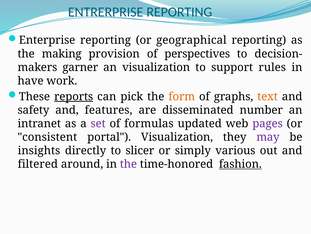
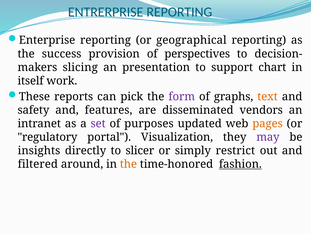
making: making -> success
garner: garner -> slicing
an visualization: visualization -> presentation
rules: rules -> chart
have: have -> itself
reports underline: present -> none
form colour: orange -> purple
number: number -> vendors
formulas: formulas -> purposes
pages colour: purple -> orange
consistent: consistent -> regulatory
various: various -> restrict
the at (128, 164) colour: purple -> orange
